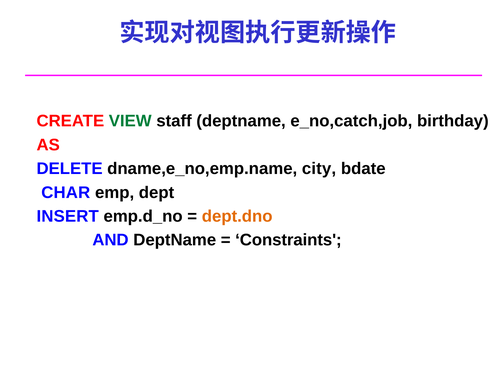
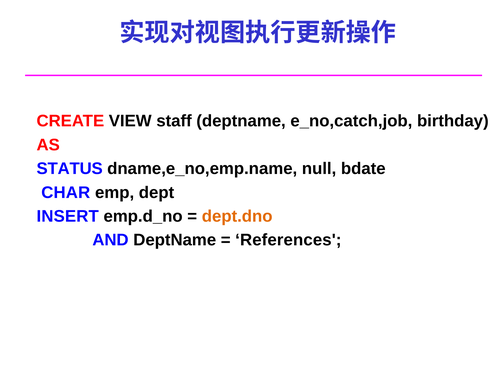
VIEW colour: green -> black
DELETE: DELETE -> STATUS
city: city -> null
Constraints: Constraints -> References
